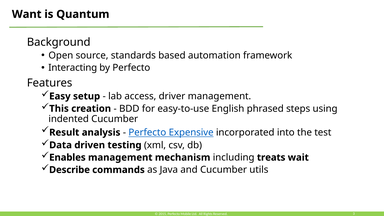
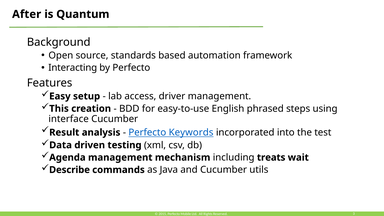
Want: Want -> After
indented: indented -> interface
Expensive: Expensive -> Keywords
Enables: Enables -> Agenda
